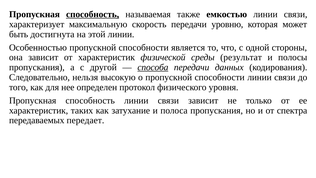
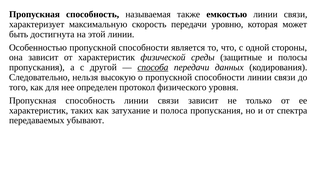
способность at (93, 14) underline: present -> none
результат: результат -> защитные
передает: передает -> убывают
